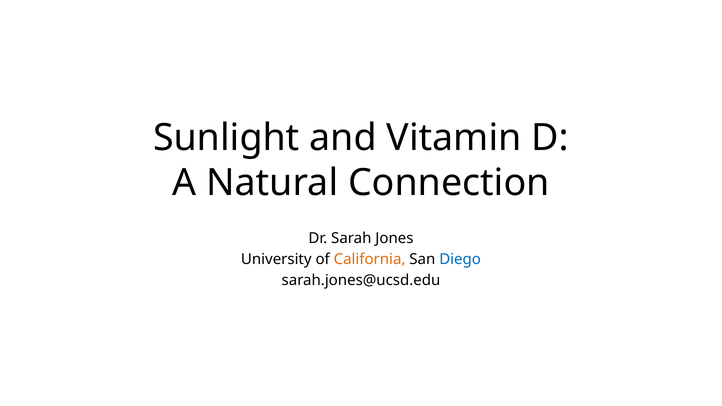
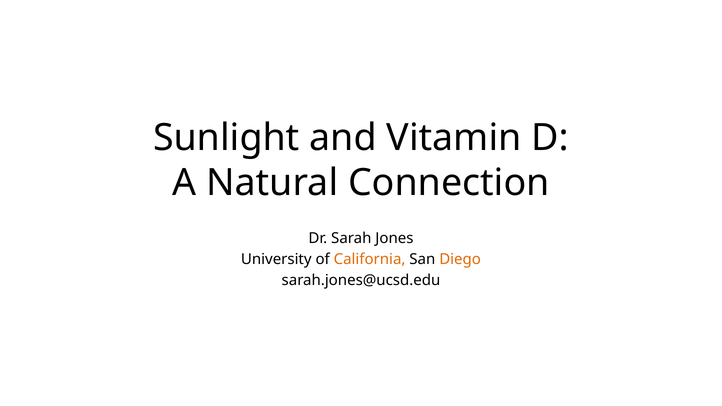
Diego colour: blue -> orange
